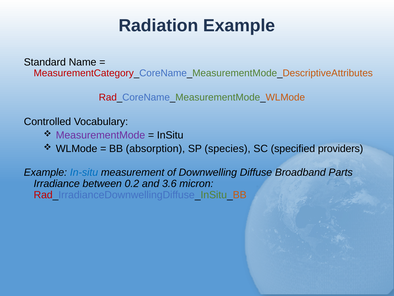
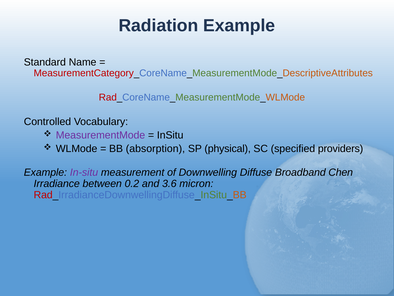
species: species -> physical
In-situ colour: blue -> purple
Parts: Parts -> Chen
